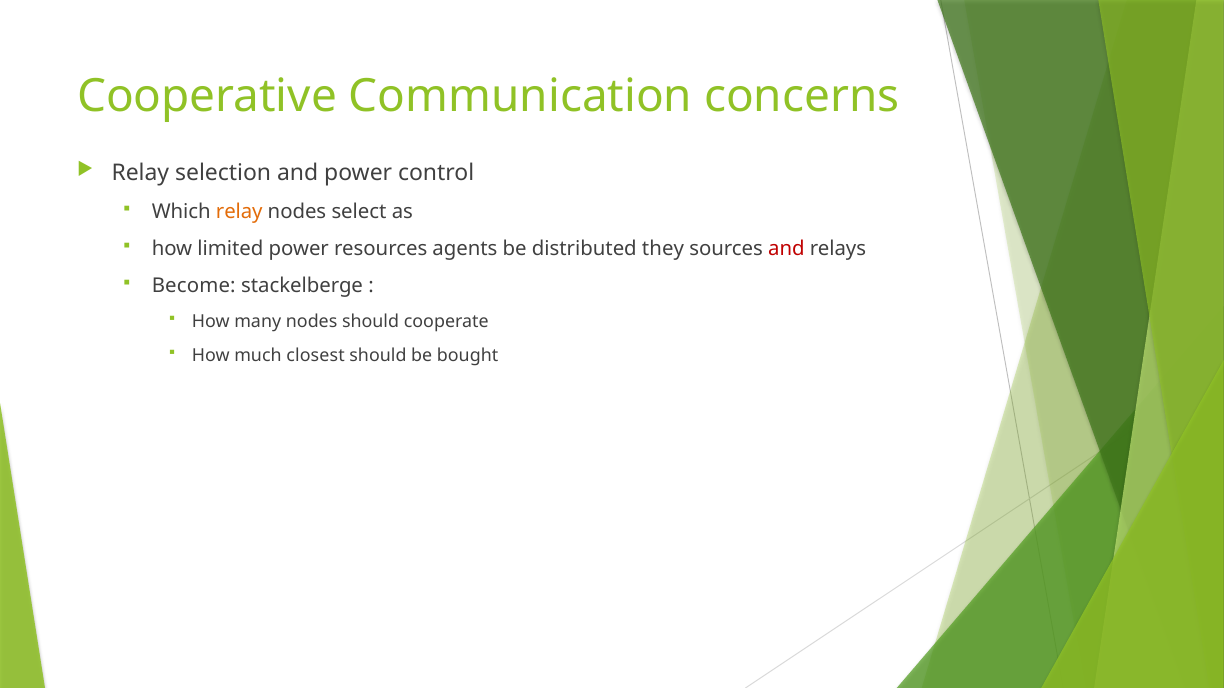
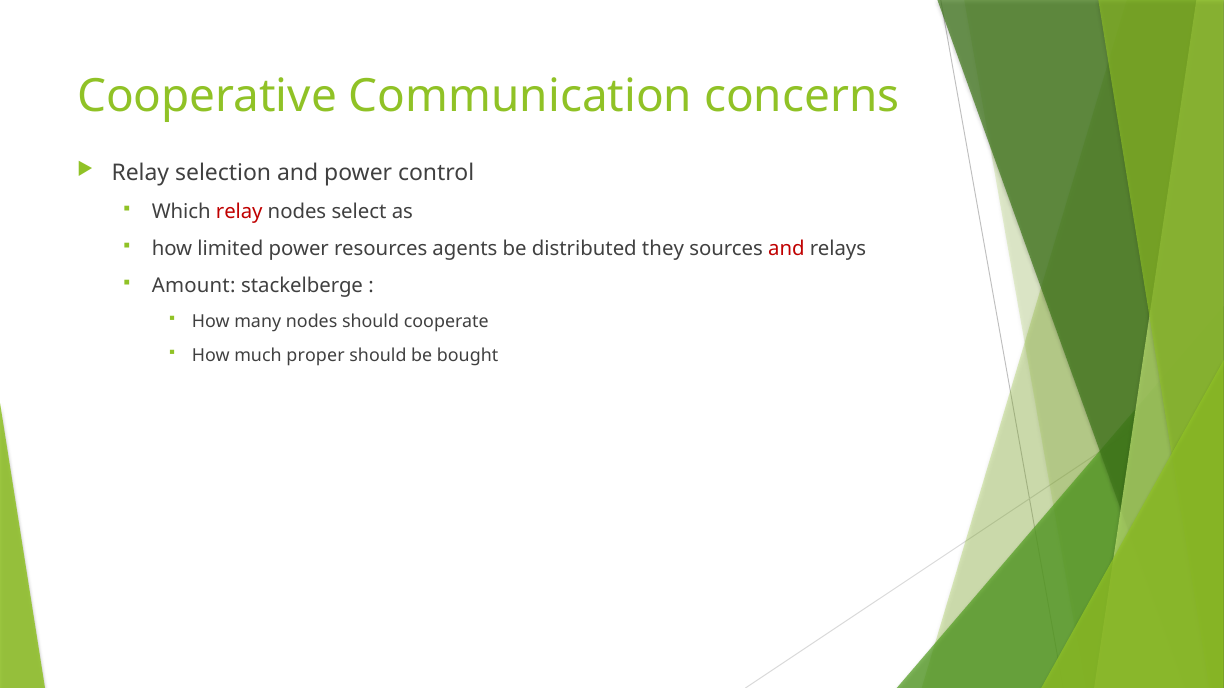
relay at (239, 212) colour: orange -> red
Become: Become -> Amount
closest: closest -> proper
